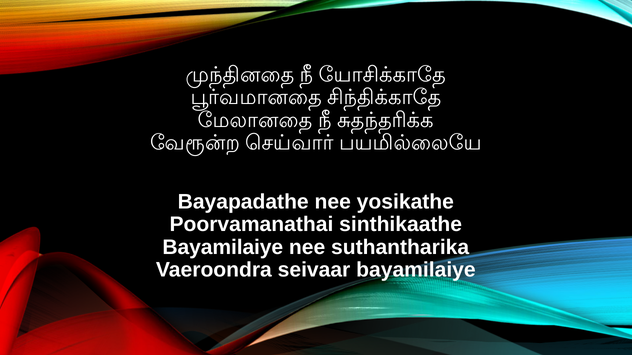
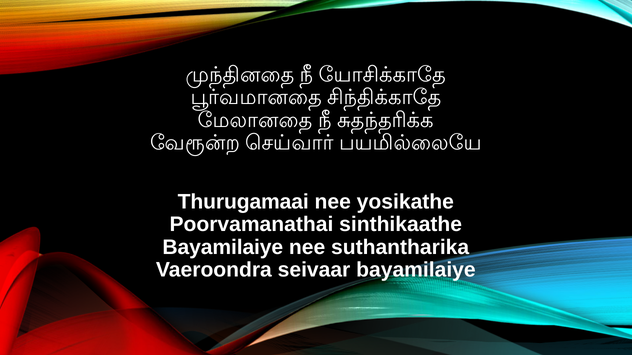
Bayapadathe: Bayapadathe -> Thurugamaai
